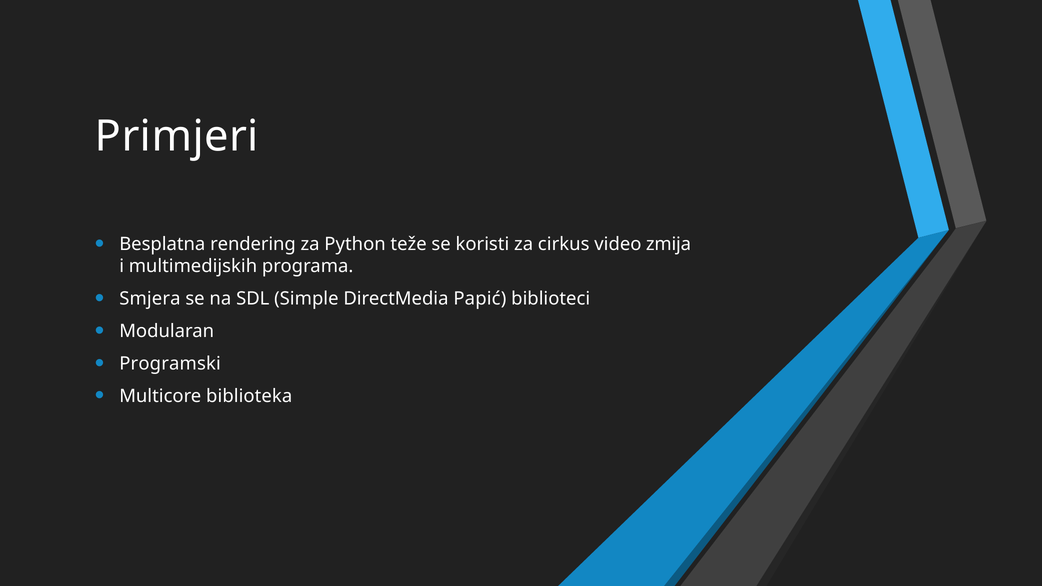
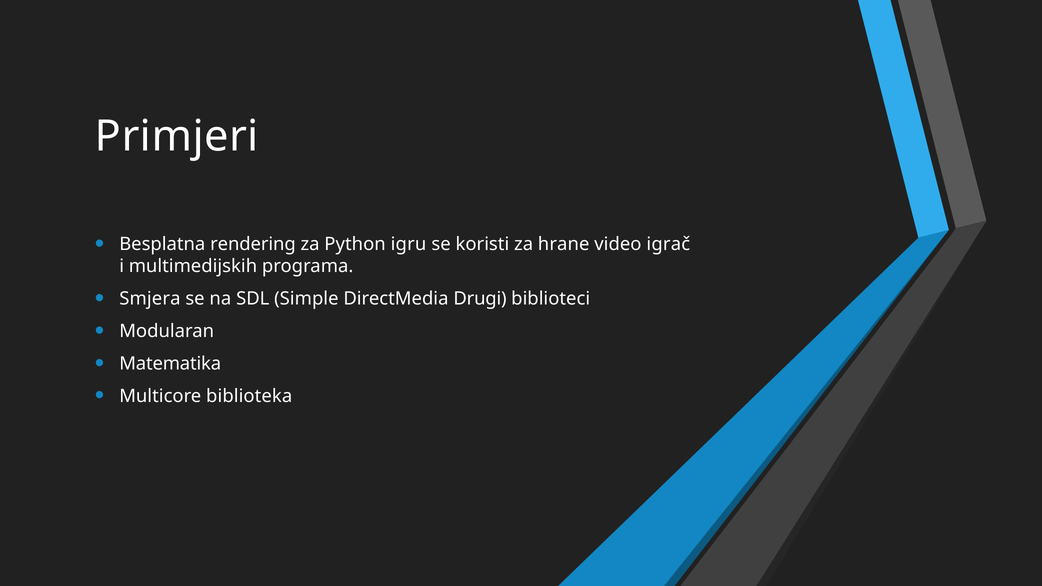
teže: teže -> igru
cirkus: cirkus -> hrane
zmija: zmija -> igrač
Papić: Papić -> Drugi
Programski: Programski -> Matematika
